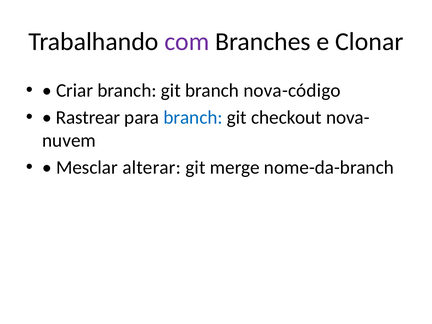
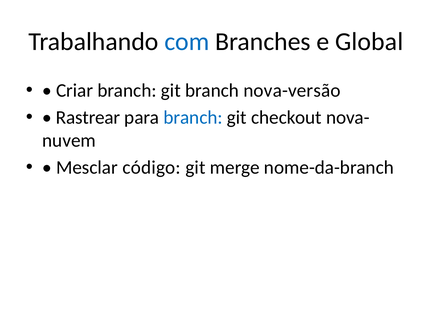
com colour: purple -> blue
Clonar: Clonar -> Global
nova-código: nova-código -> nova-versão
alterar: alterar -> código
